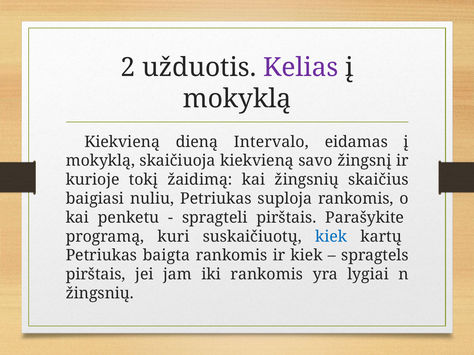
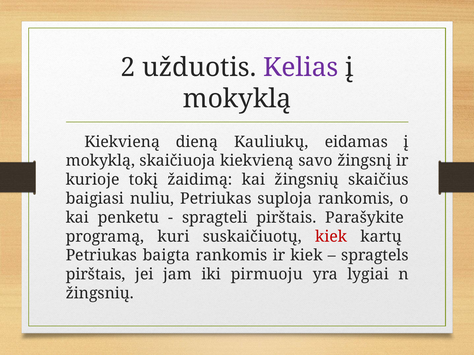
Intervalo: Intervalo -> Kauliukų
kiek at (331, 237) colour: blue -> red
iki rankomis: rankomis -> pirmuoju
